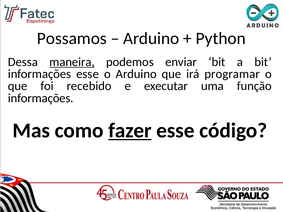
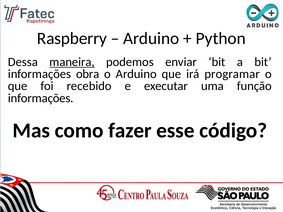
Possamos: Possamos -> Raspberry
informações esse: esse -> obra
fazer underline: present -> none
